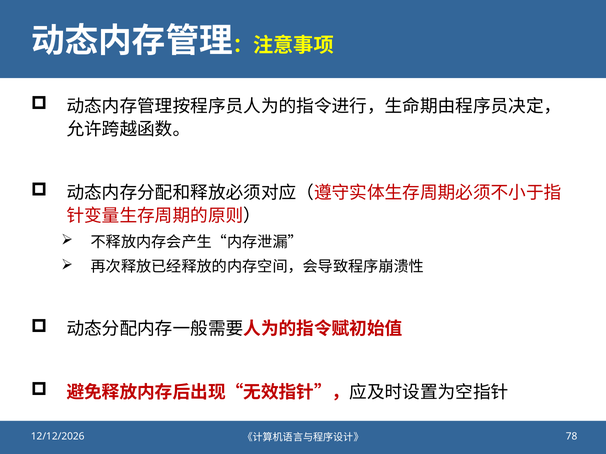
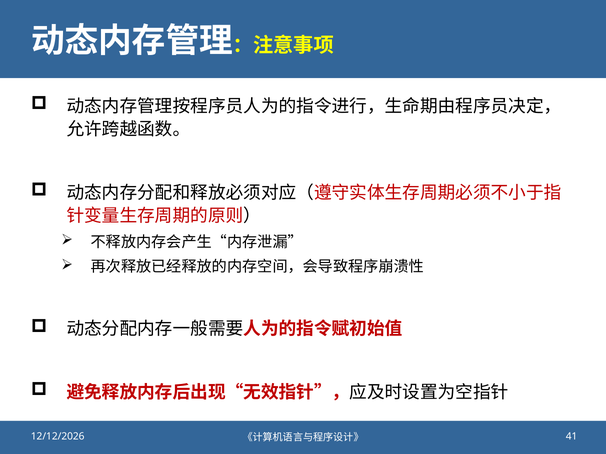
78: 78 -> 41
